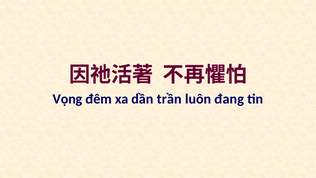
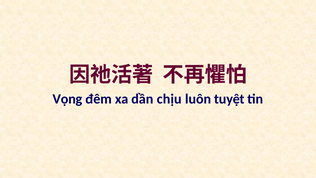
trần: trần -> chịu
đang: đang -> tuyệt
